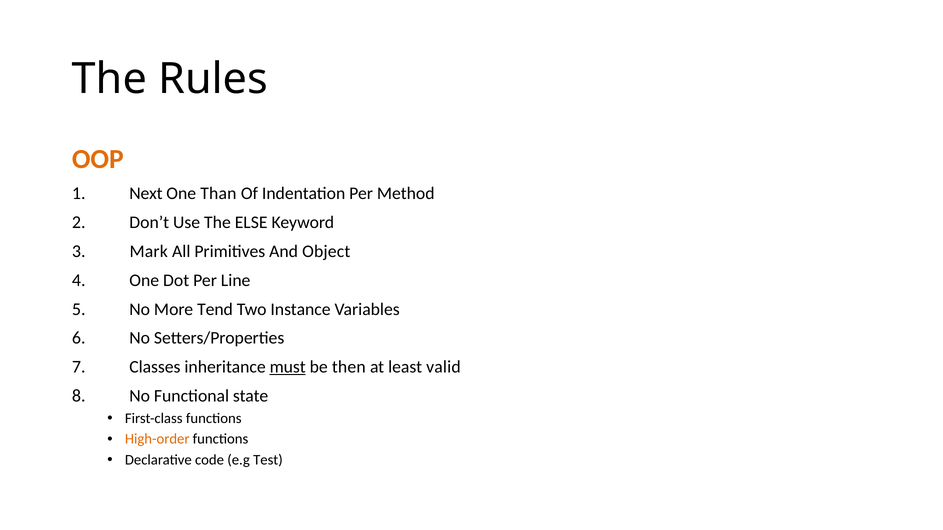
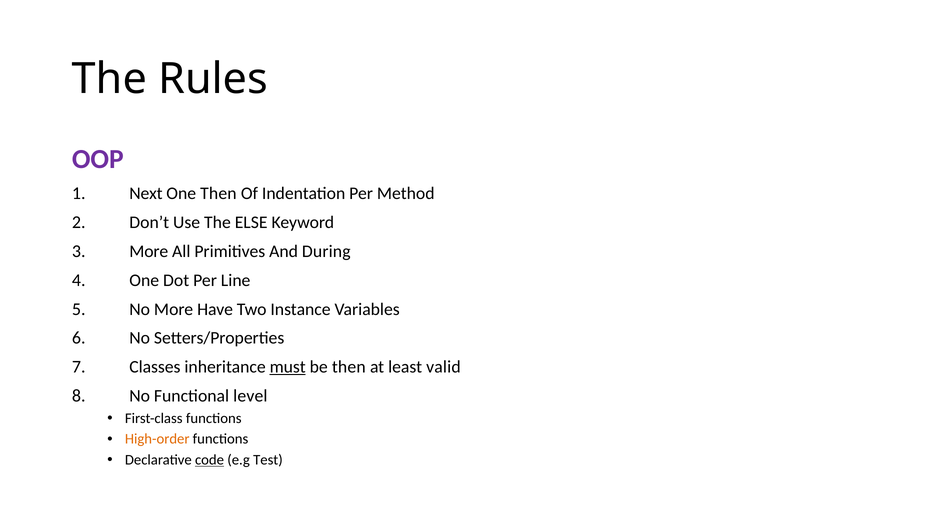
OOP colour: orange -> purple
One Than: Than -> Then
Mark at (149, 252): Mark -> More
Object: Object -> During
Tend: Tend -> Have
state: state -> level
code underline: none -> present
